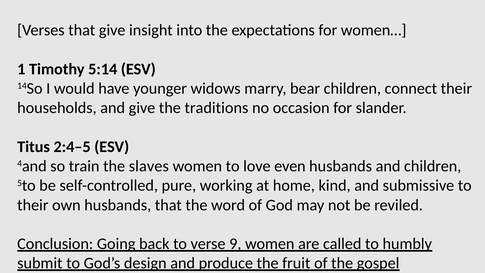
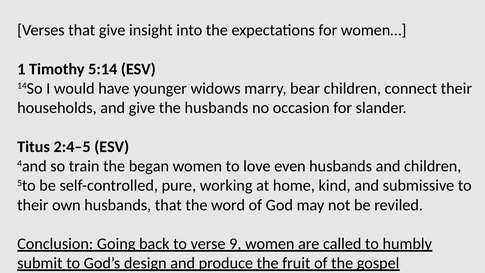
the traditions: traditions -> husbands
slaves: slaves -> began
